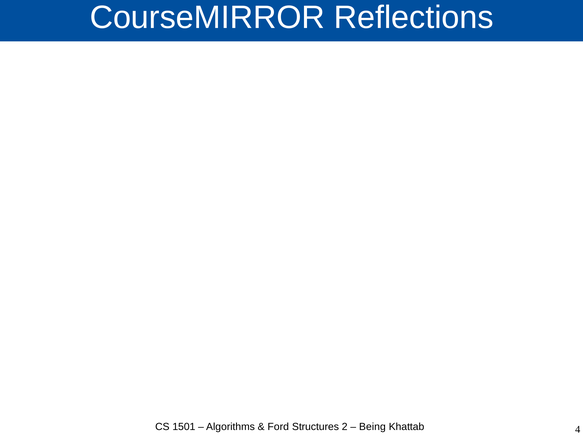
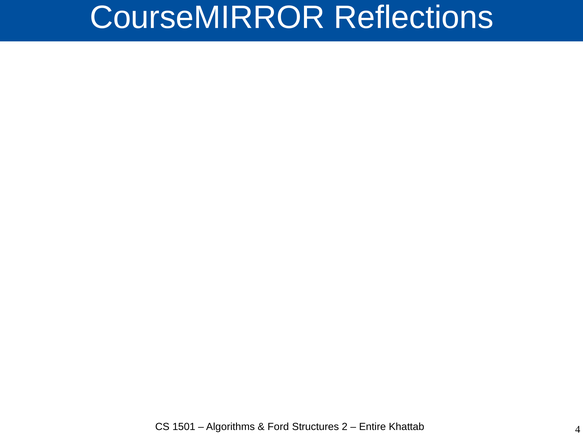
Being: Being -> Entire
